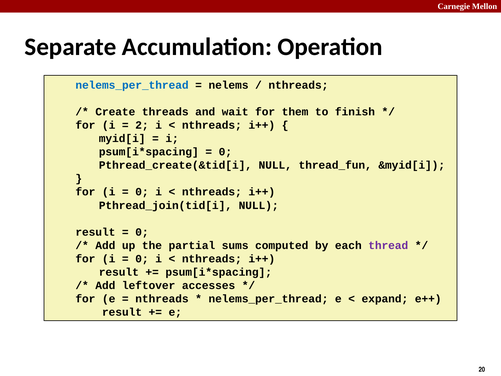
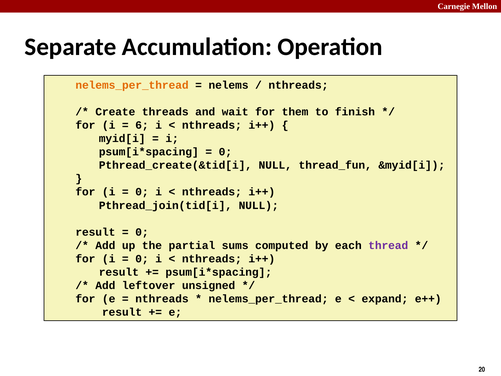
nelems_per_thread at (132, 85) colour: blue -> orange
2: 2 -> 6
accesses: accesses -> unsigned
